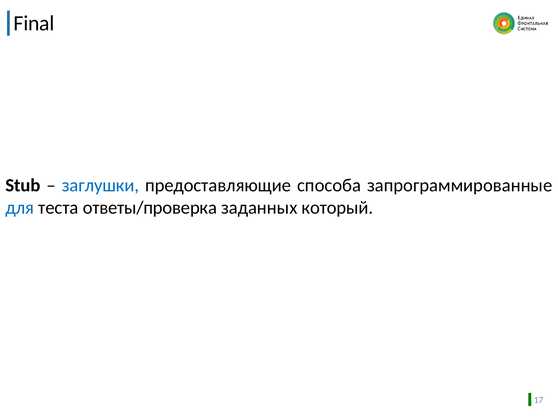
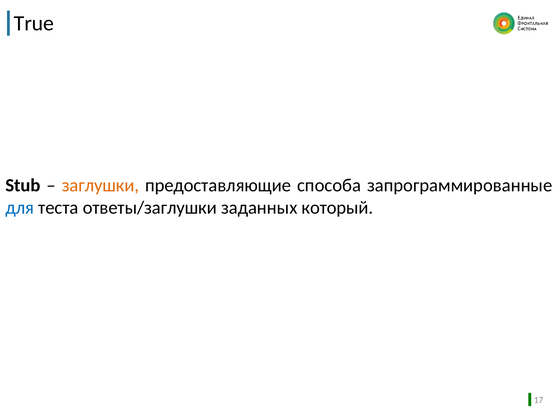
Final: Final -> True
заглушки colour: blue -> orange
ответы/проверка: ответы/проверка -> ответы/заглушки
